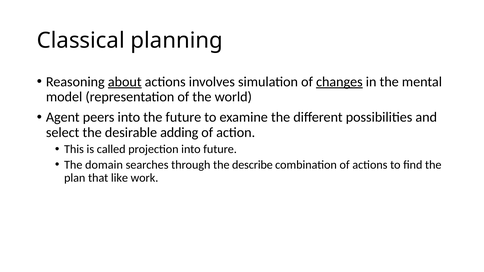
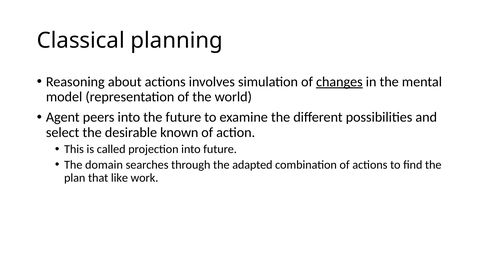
about underline: present -> none
adding: adding -> known
describe: describe -> adapted
